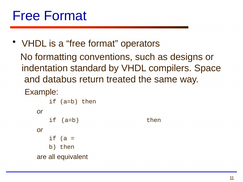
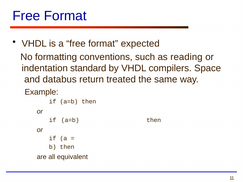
operators: operators -> expected
designs: designs -> reading
